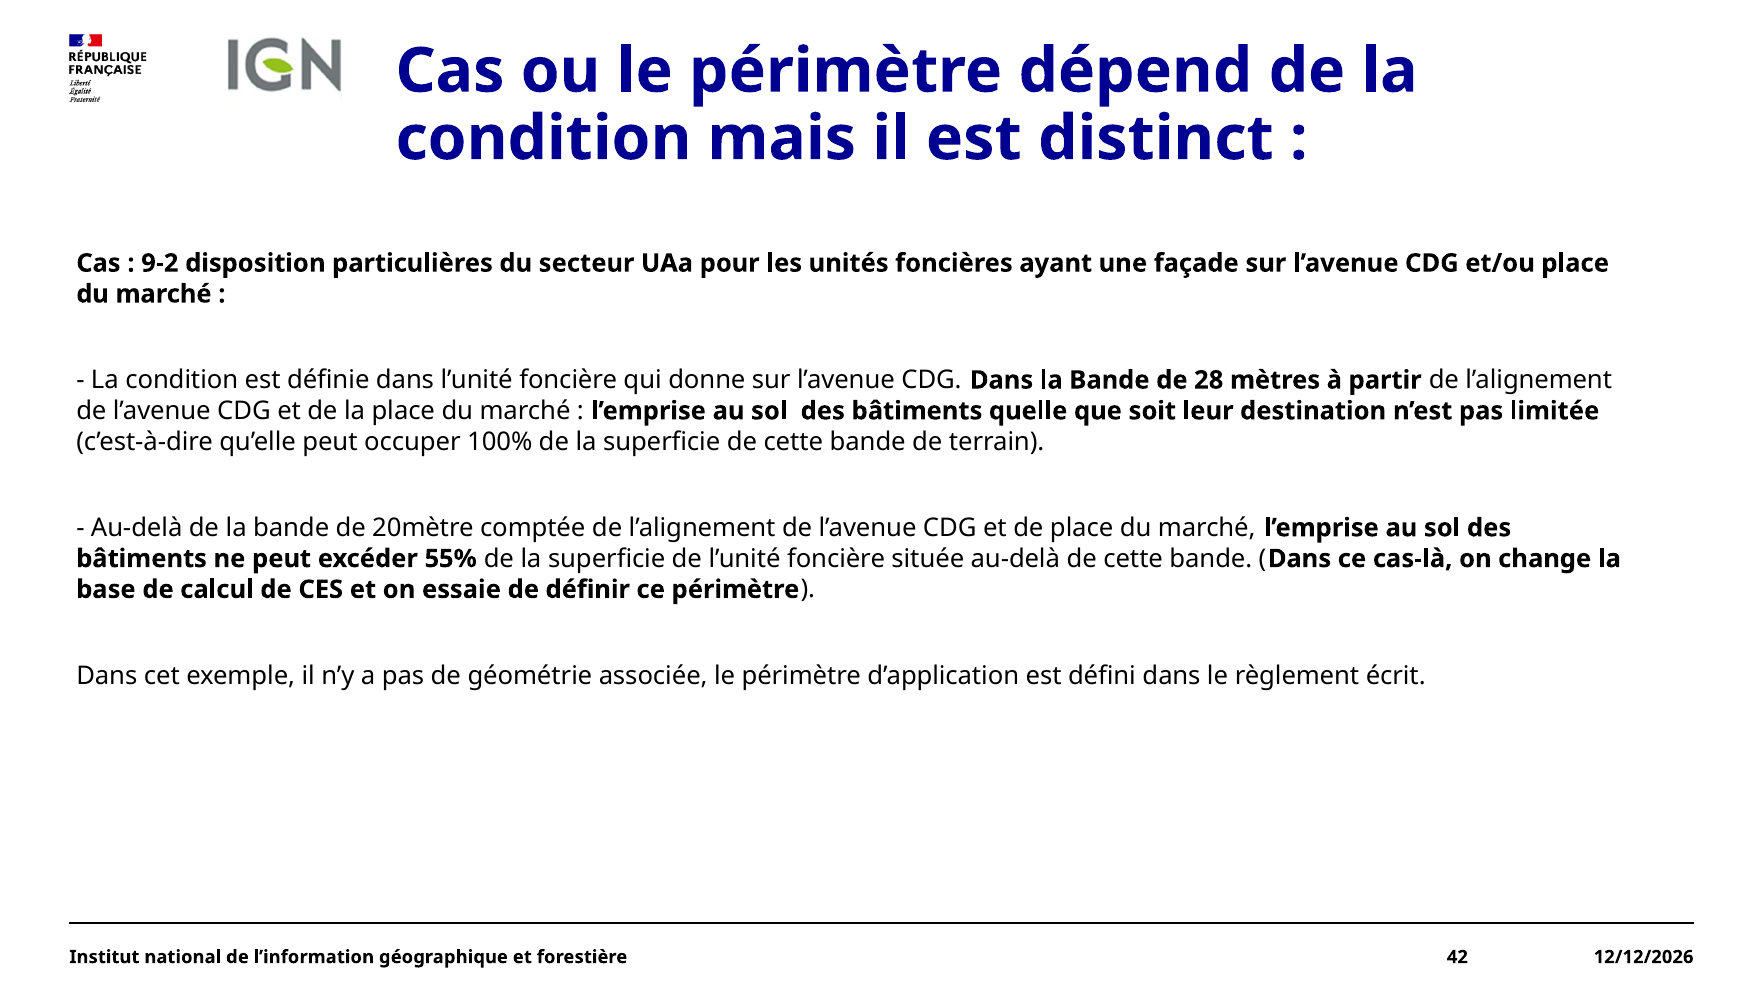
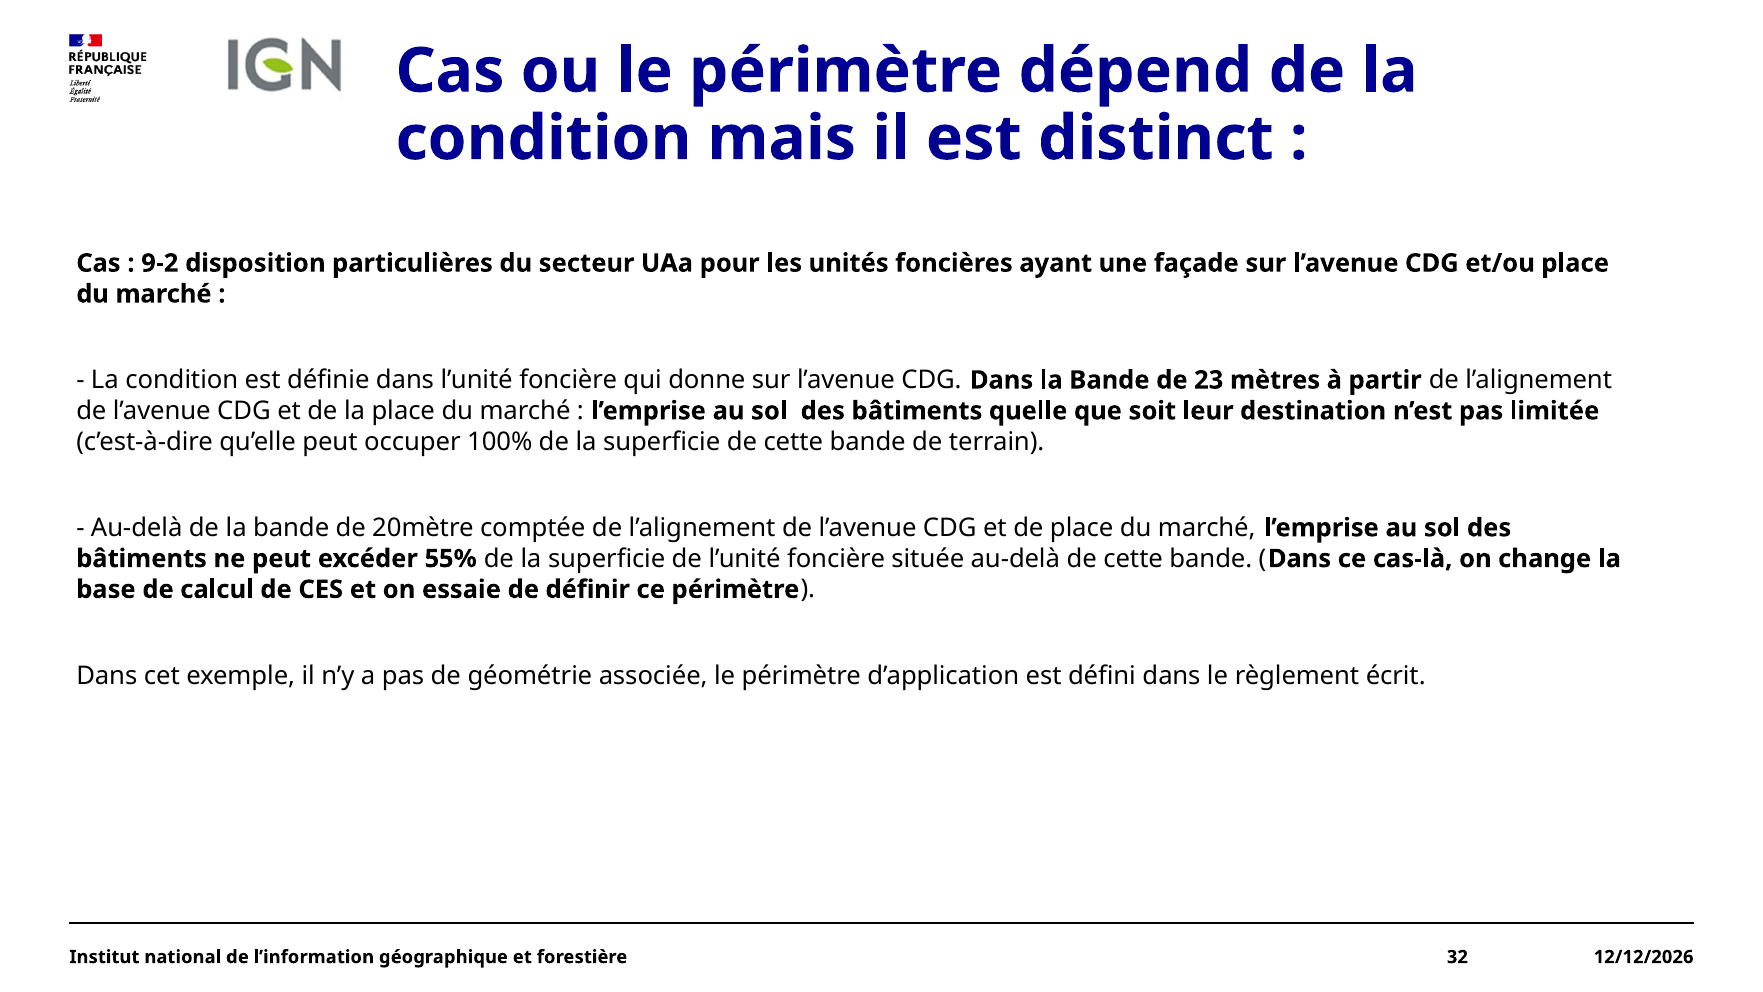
28: 28 -> 23
42: 42 -> 32
